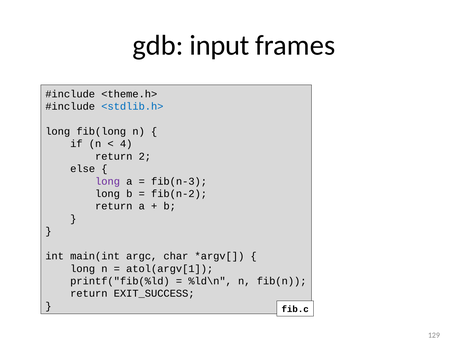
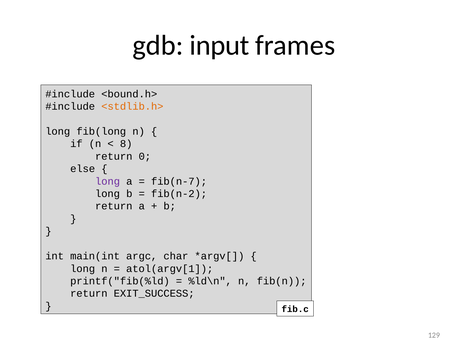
<theme.h>: <theme.h> -> <bound.h>
<stdlib.h> colour: blue -> orange
4: 4 -> 8
2: 2 -> 0
fib(n-3: fib(n-3 -> fib(n-7
